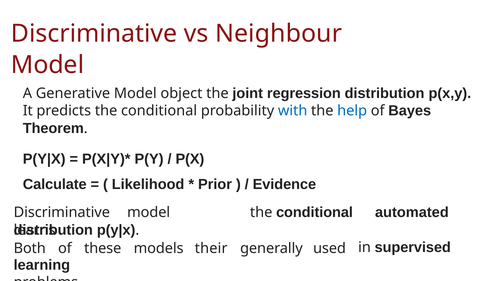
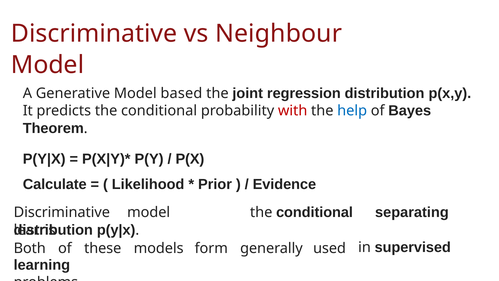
object: object -> based
with colour: blue -> red
automated: automated -> separating
their: their -> form
